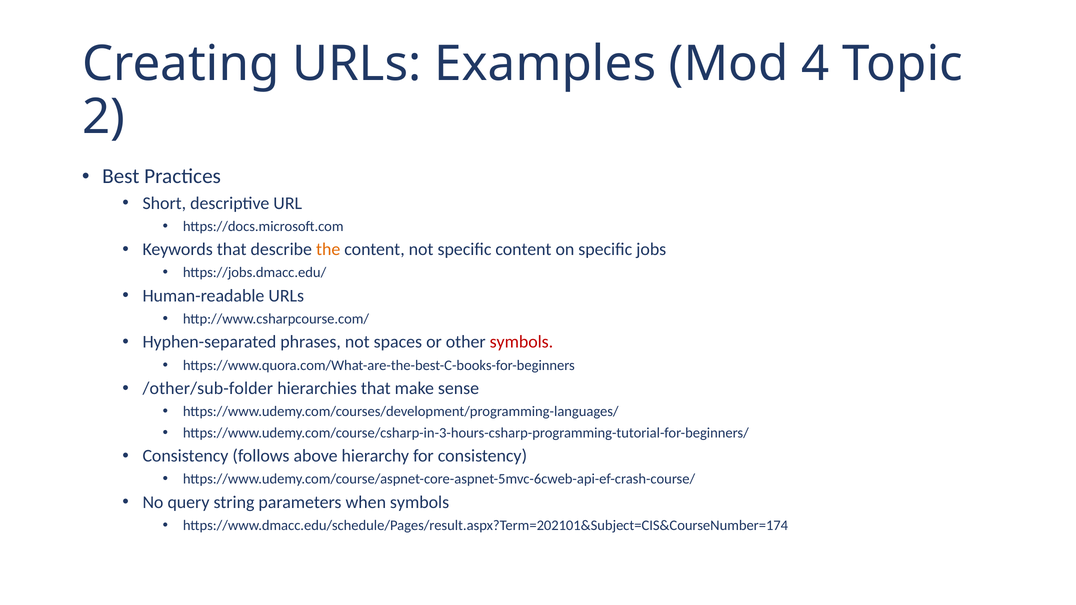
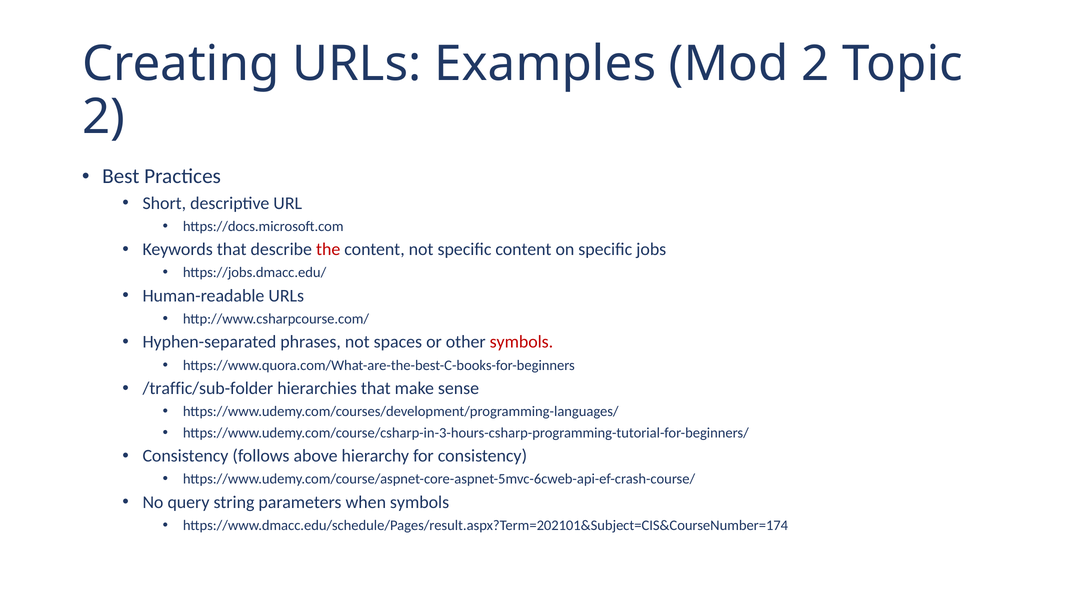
Mod 4: 4 -> 2
the colour: orange -> red
/other/sub-folder: /other/sub-folder -> /traffic/sub-folder
